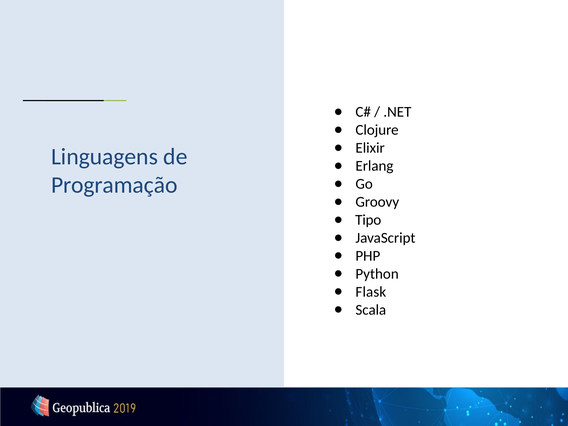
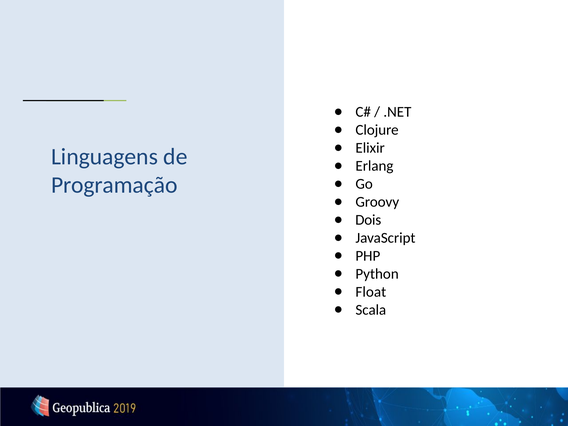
Tipo: Tipo -> Dois
Flask: Flask -> Float
